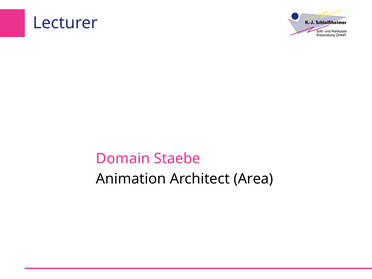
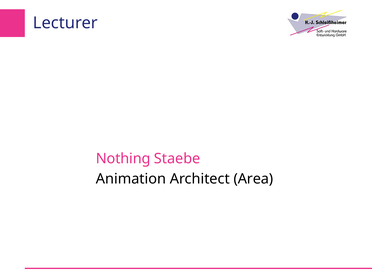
Domain: Domain -> Nothing
